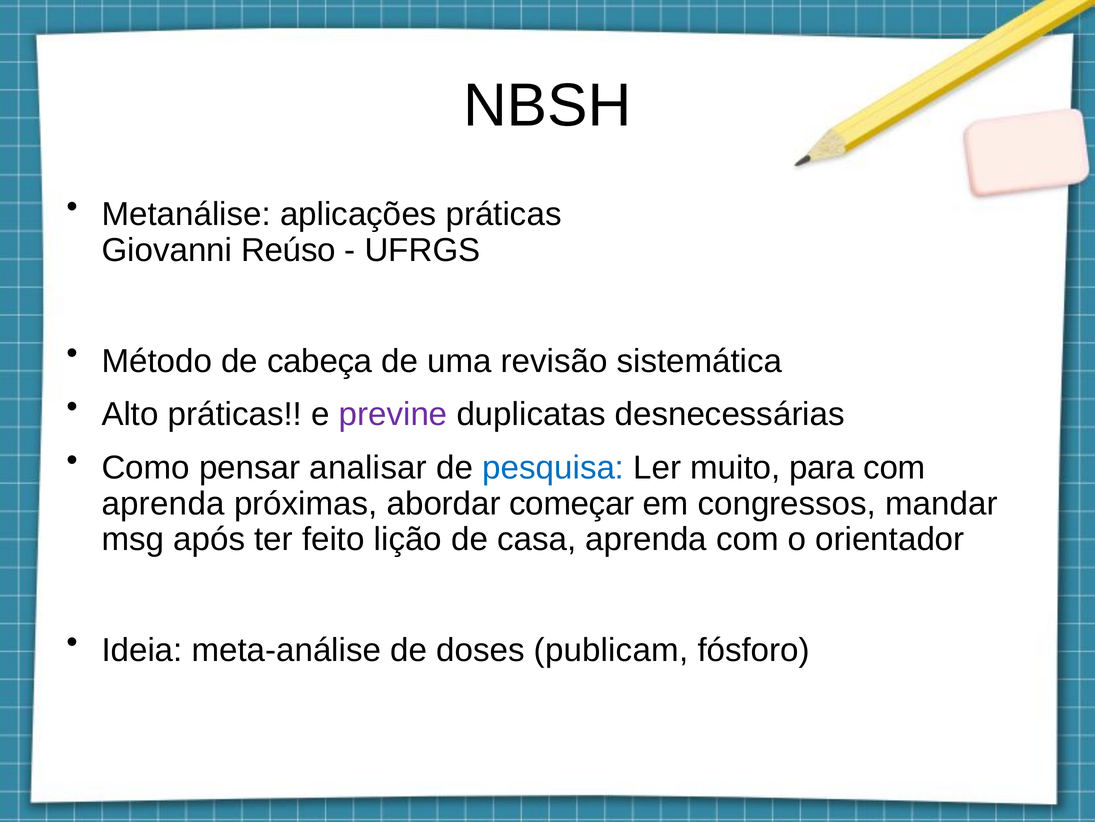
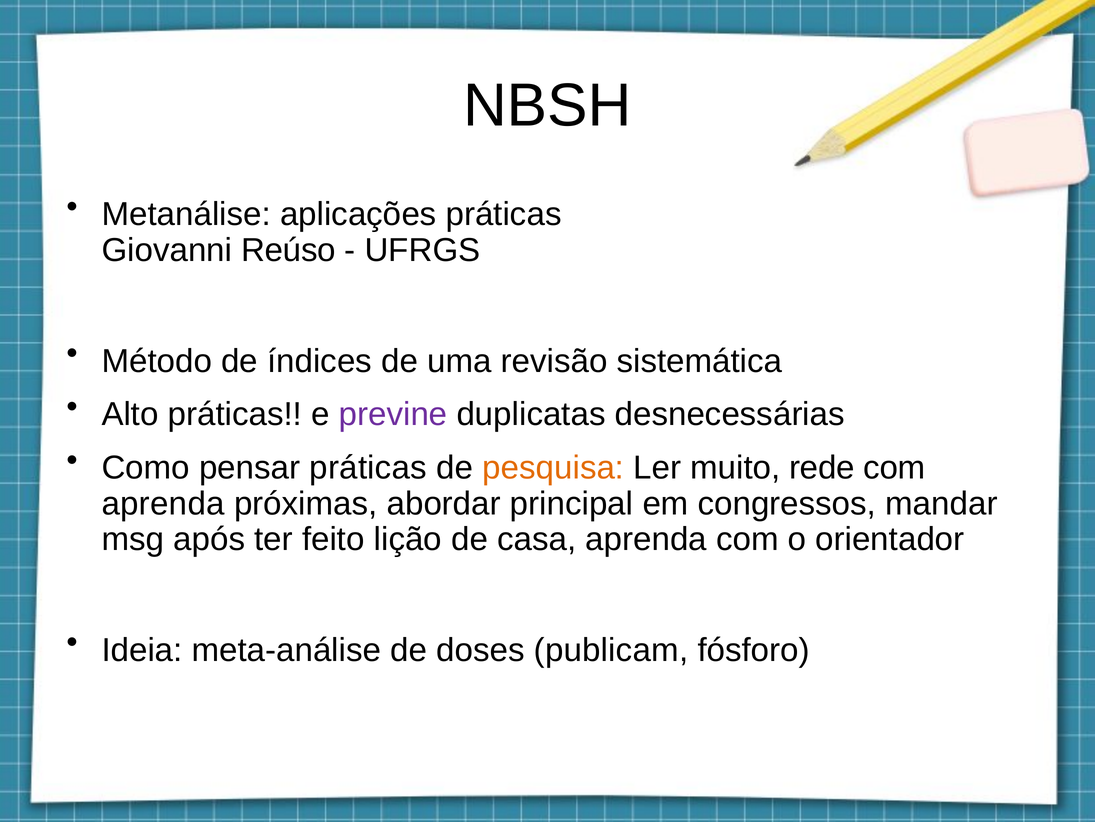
cabeça: cabeça -> índices
pensar analisar: analisar -> práticas
pesquisa colour: blue -> orange
para: para -> rede
começar: começar -> principal
